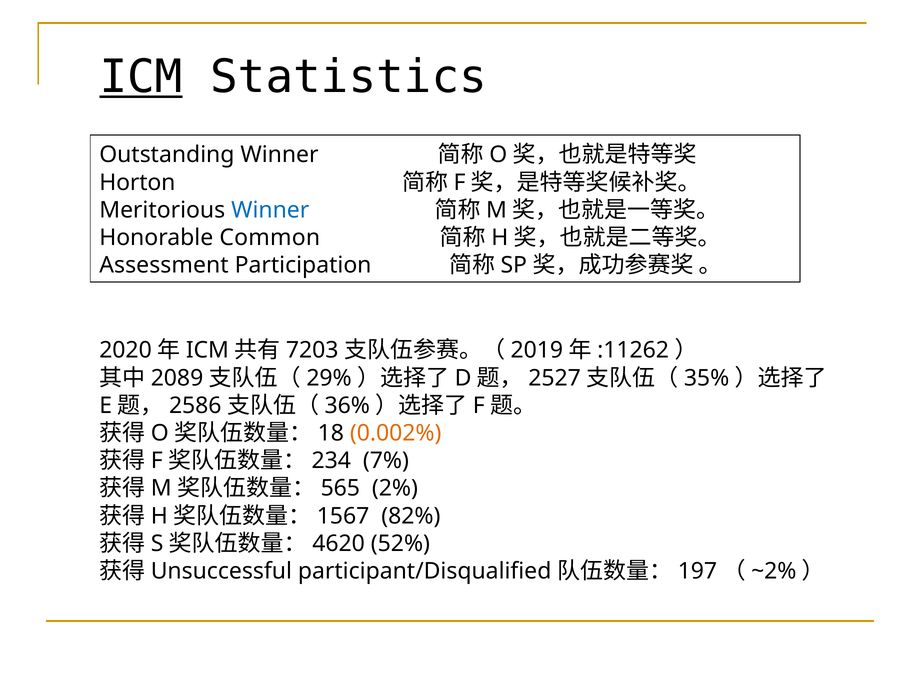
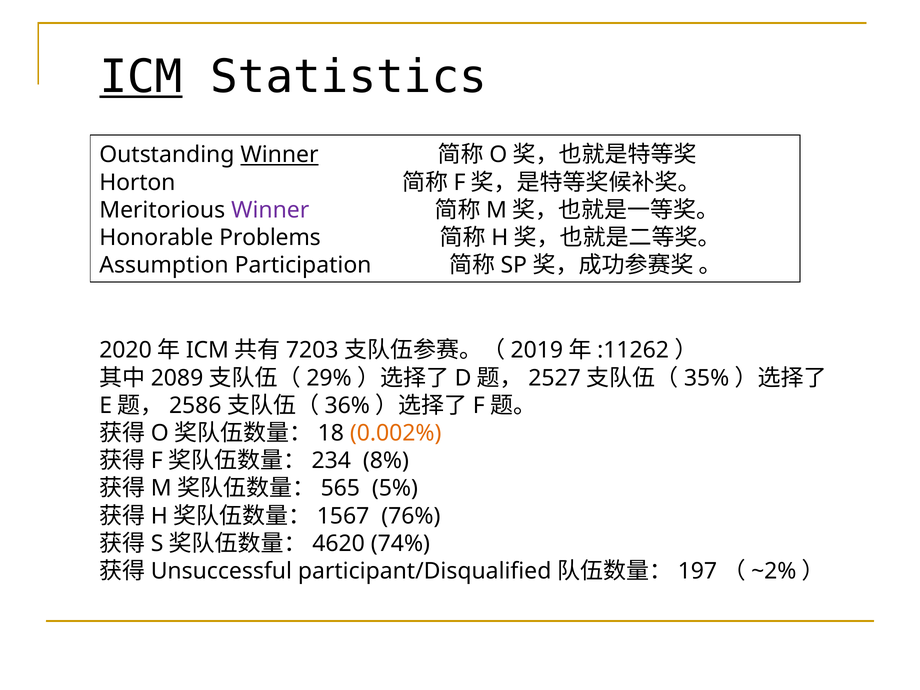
Winner at (279, 155) underline: none -> present
Winner at (270, 210) colour: blue -> purple
Common: Common -> Problems
Assessment: Assessment -> Assumption
7%: 7% -> 8%
2%: 2% -> 5%
82%: 82% -> 76%
52%: 52% -> 74%
